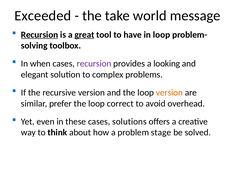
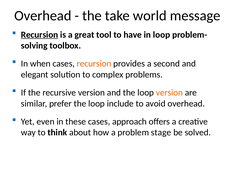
Exceeded at (43, 16): Exceeded -> Overhead
great underline: present -> none
recursion at (94, 64) colour: purple -> orange
looking: looking -> second
correct: correct -> include
solutions: solutions -> approach
